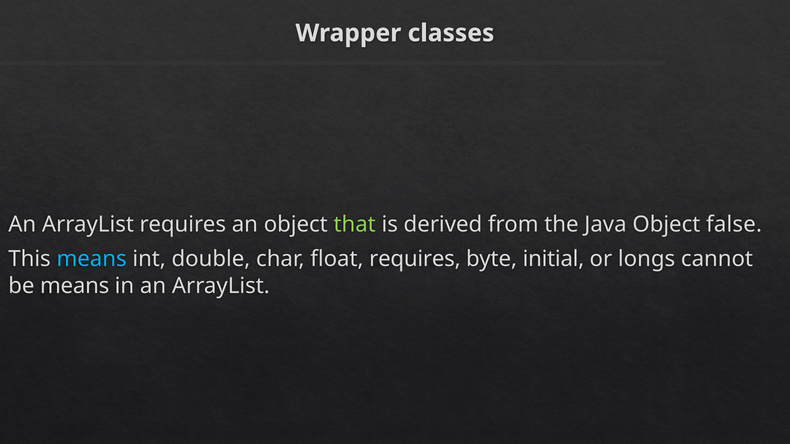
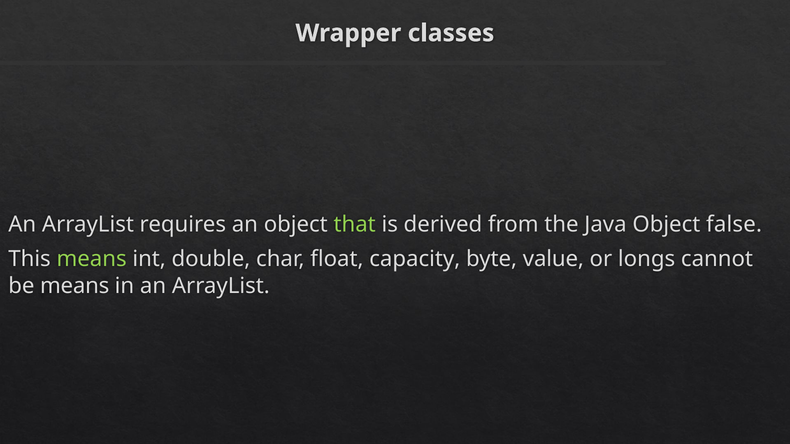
means at (92, 259) colour: light blue -> light green
float requires: requires -> capacity
initial: initial -> value
